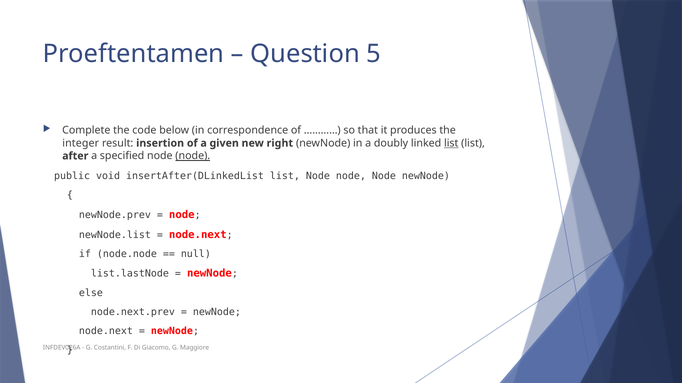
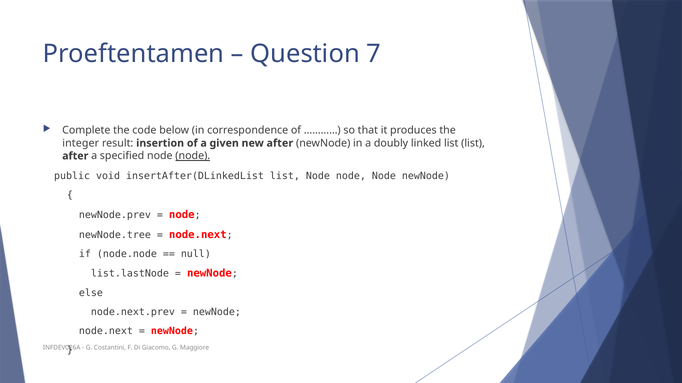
5: 5 -> 7
new right: right -> after
list at (451, 143) underline: present -> none
newNode.list: newNode.list -> newNode.tree
